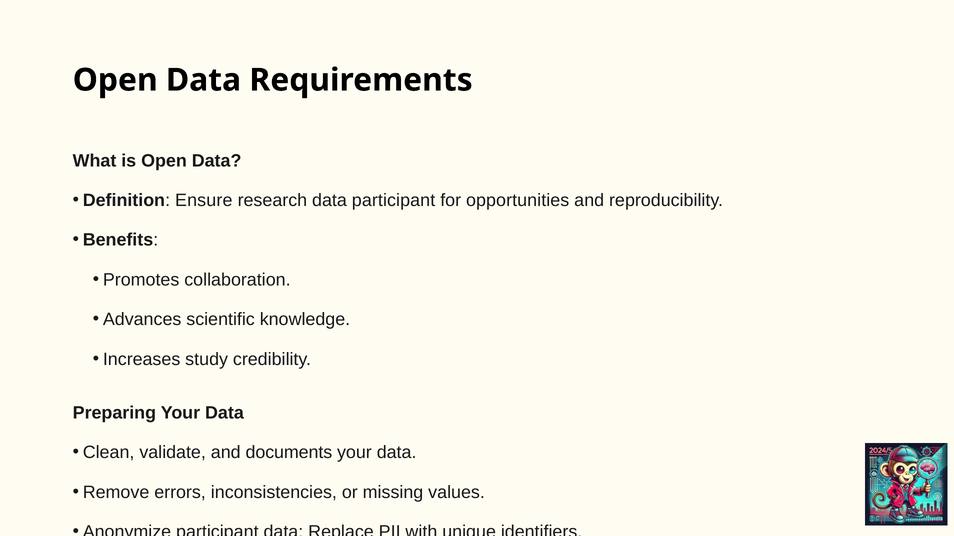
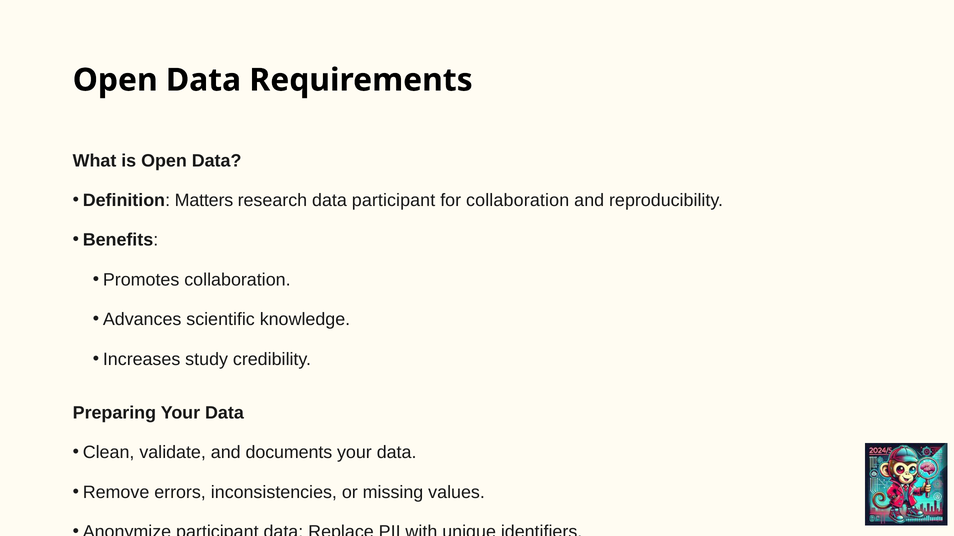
Definition Ensure: Ensure -> Matters
for opportunities: opportunities -> collaboration
